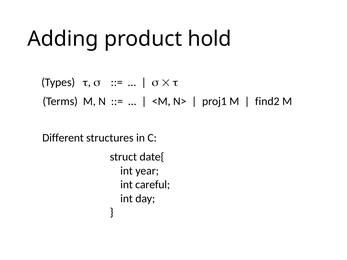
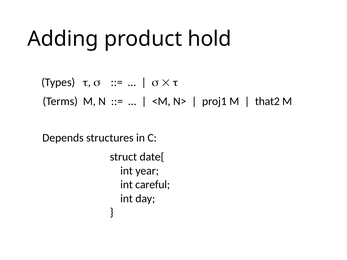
find2: find2 -> that2
Different: Different -> Depends
